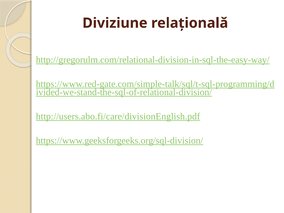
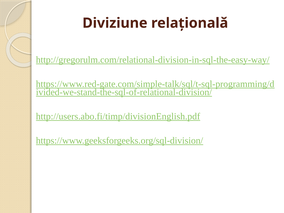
http://users.abo.fi/care/divisionEnglish.pdf: http://users.abo.fi/care/divisionEnglish.pdf -> http://users.abo.fi/timp/divisionEnglish.pdf
